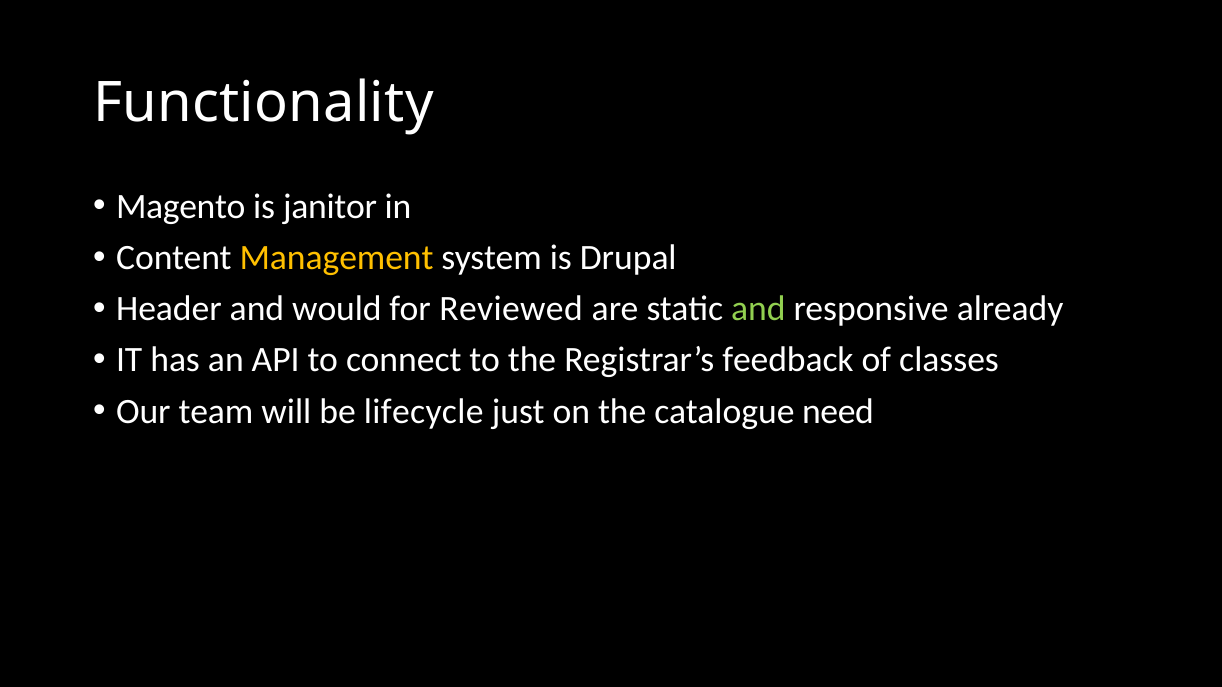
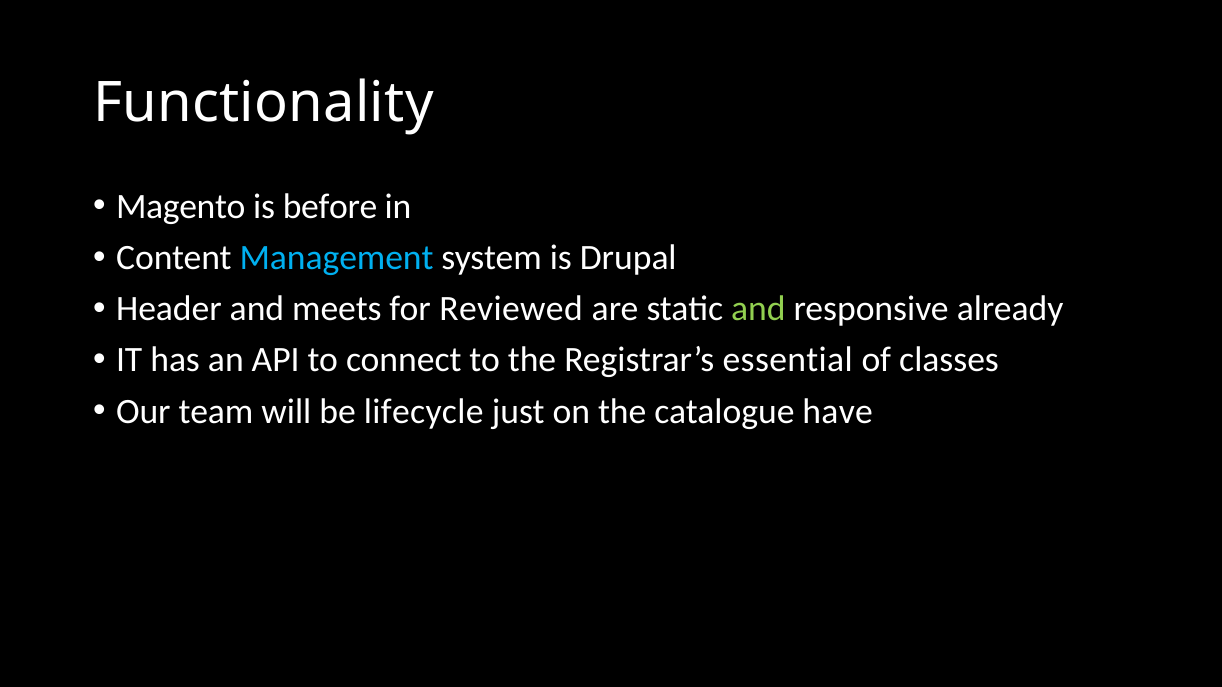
janitor: janitor -> before
Management colour: yellow -> light blue
would: would -> meets
feedback: feedback -> essential
need: need -> have
